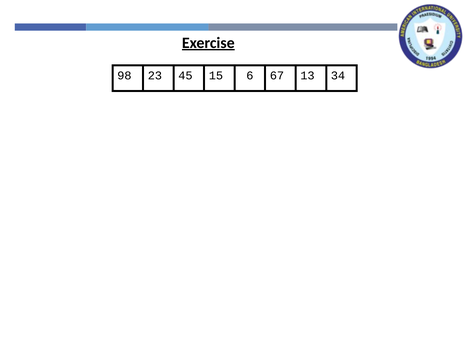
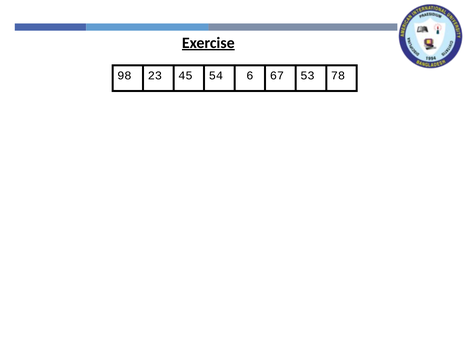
15: 15 -> 54
13: 13 -> 53
34: 34 -> 78
